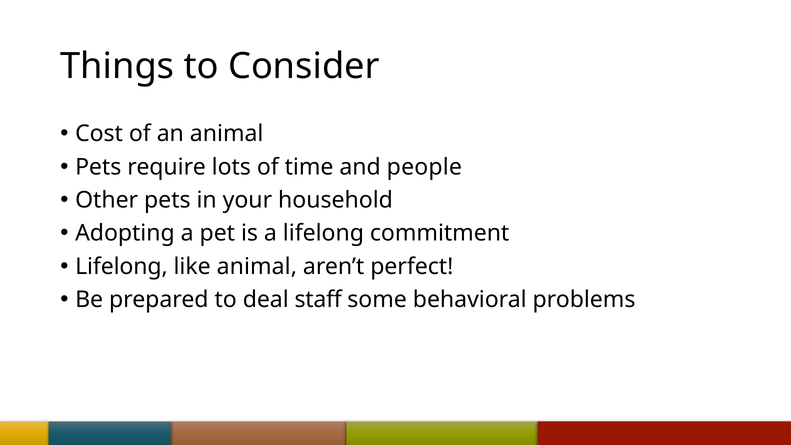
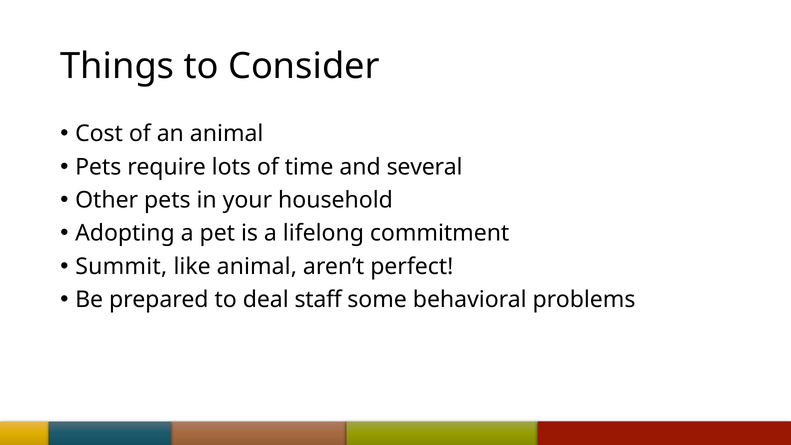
people: people -> several
Lifelong at (121, 266): Lifelong -> Summit
